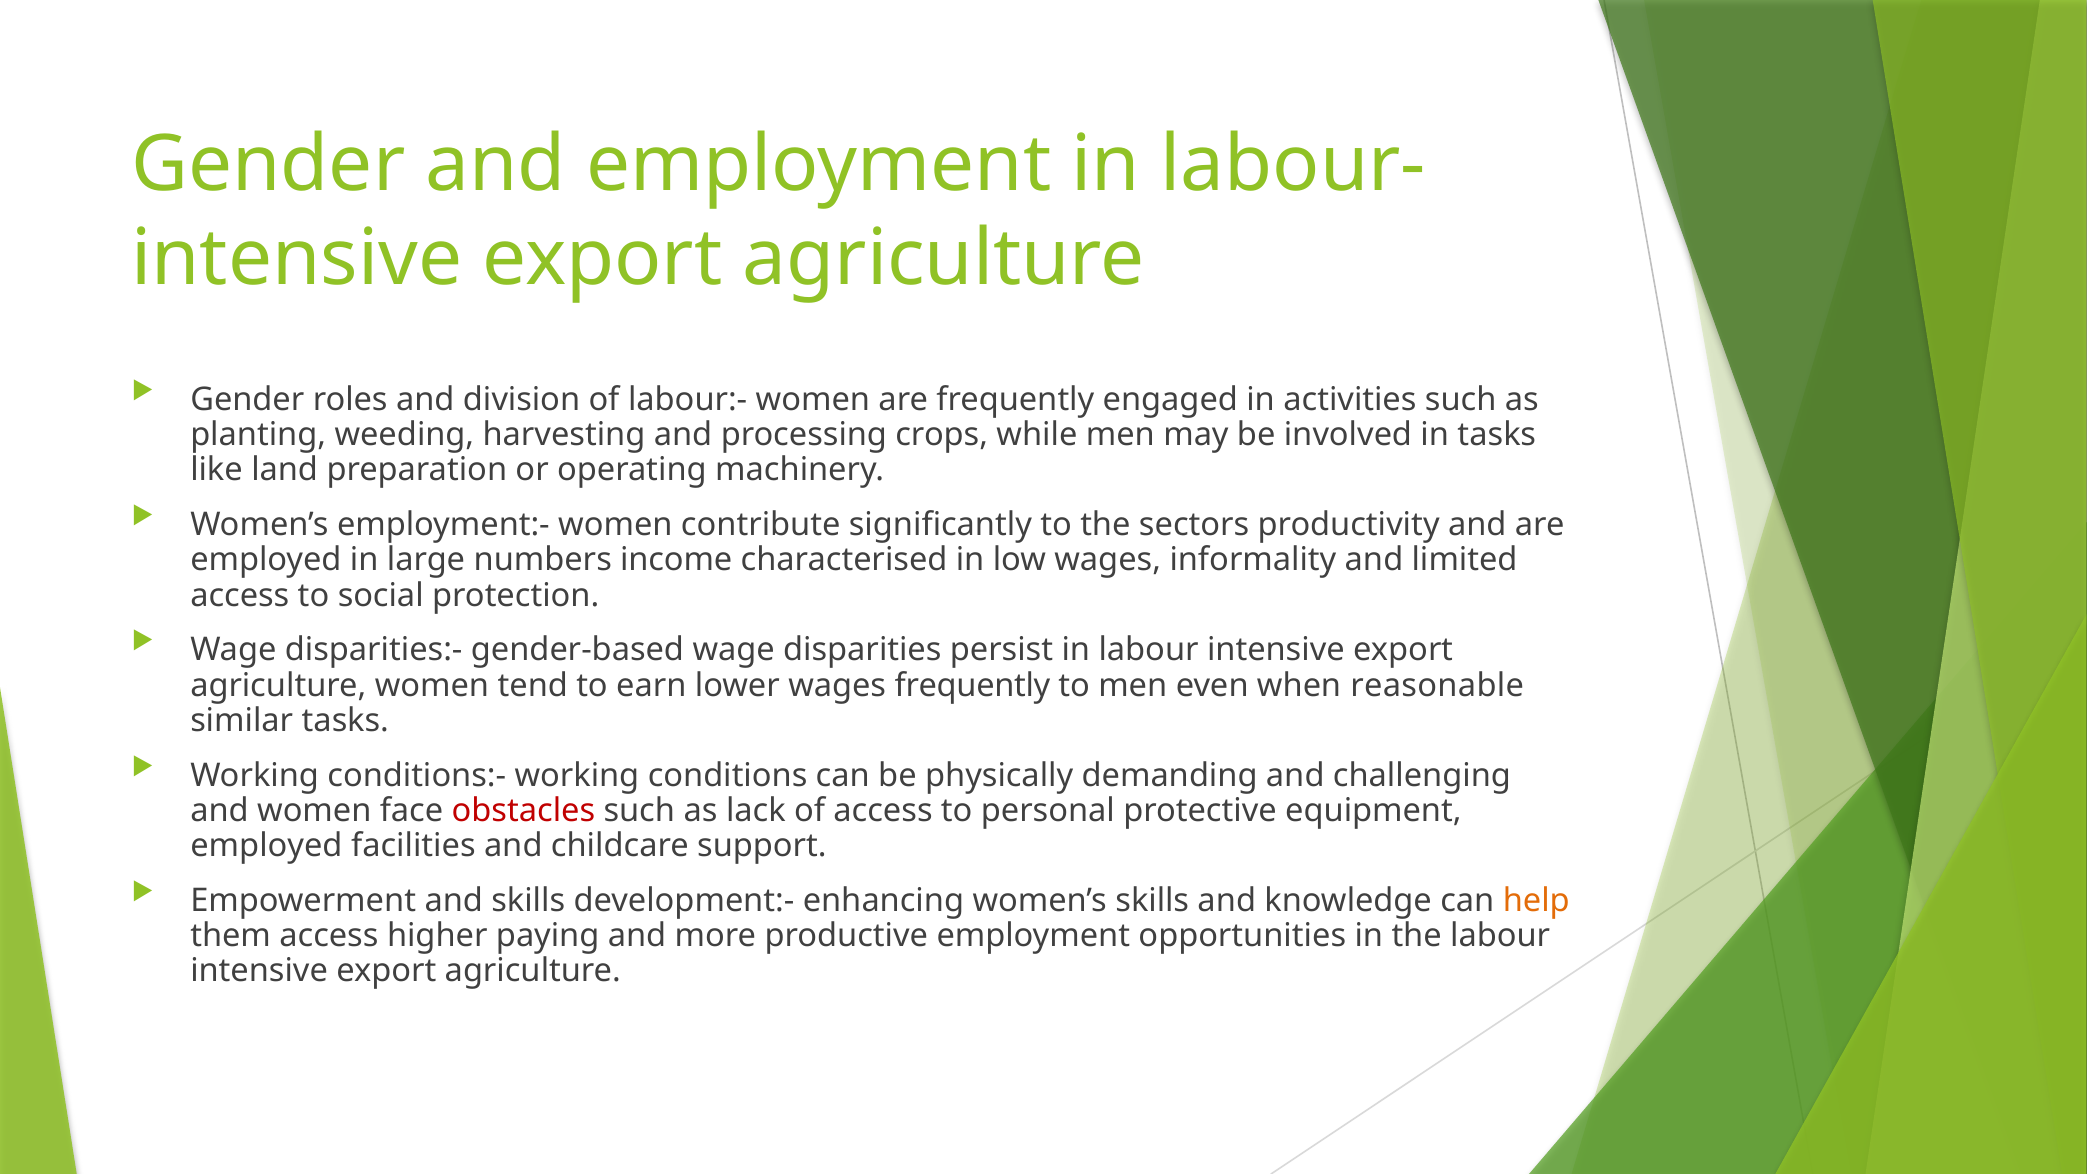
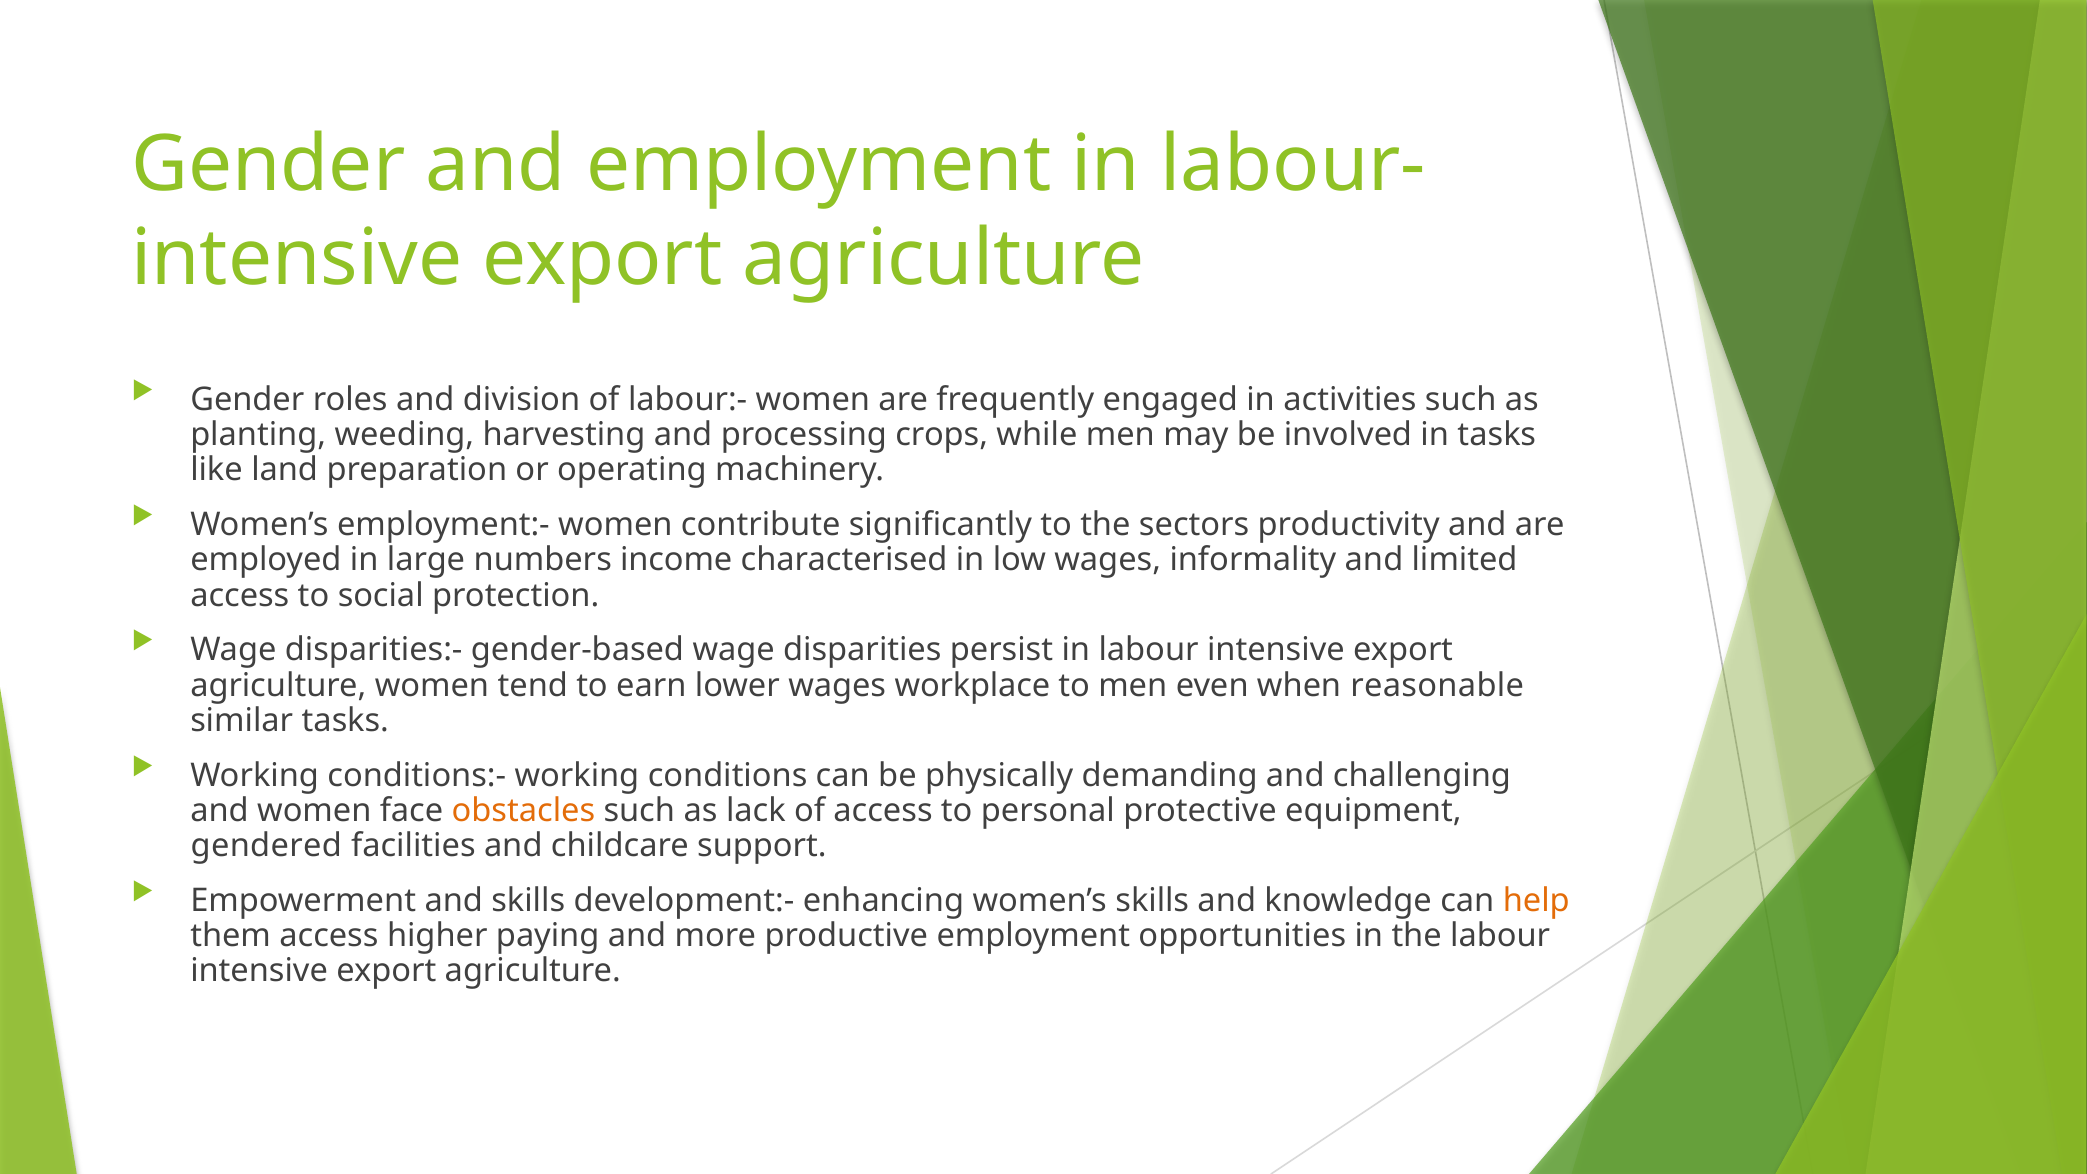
wages frequently: frequently -> workplace
obstacles colour: red -> orange
employed at (266, 846): employed -> gendered
